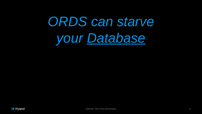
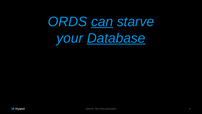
can underline: none -> present
